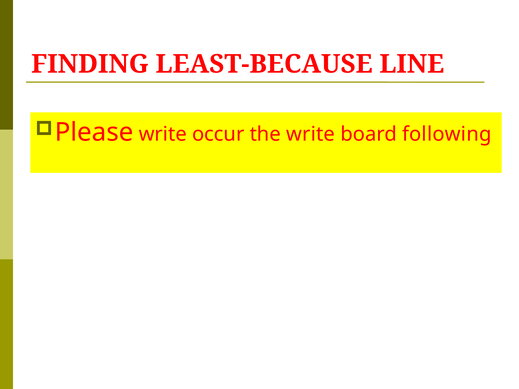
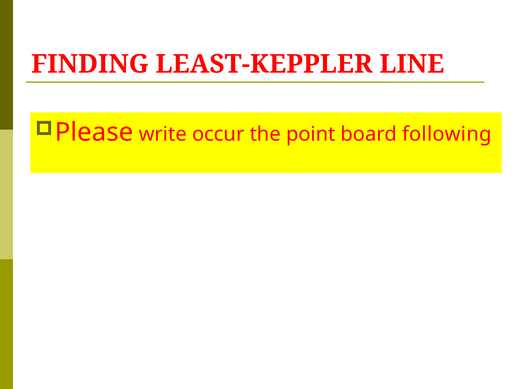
LEAST-BECAUSE: LEAST-BECAUSE -> LEAST-KEPPLER
the write: write -> point
